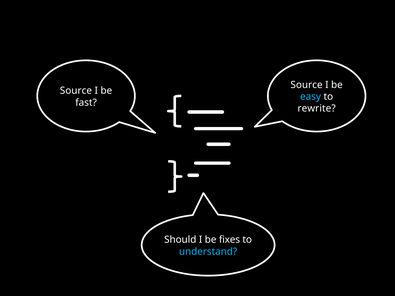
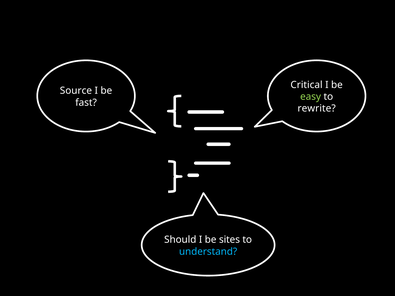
Source at (307, 85): Source -> Critical
easy colour: light blue -> light green
fixes: fixes -> sites
